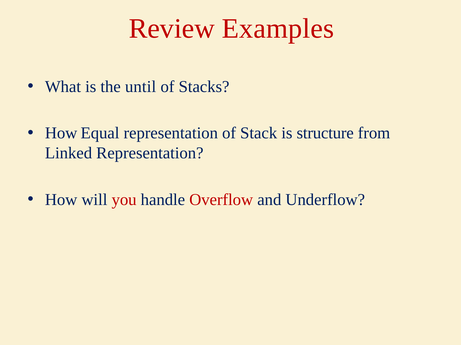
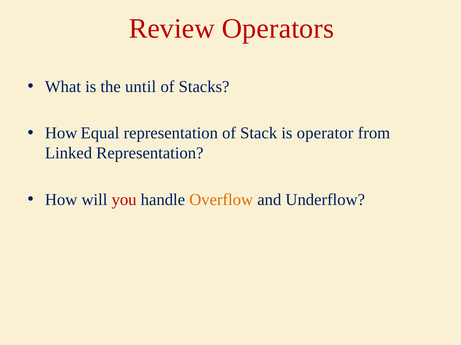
Examples: Examples -> Operators
structure: structure -> operator
Overflow colour: red -> orange
